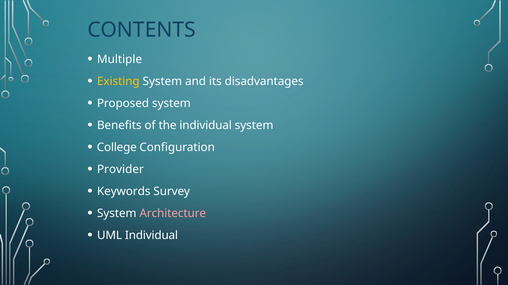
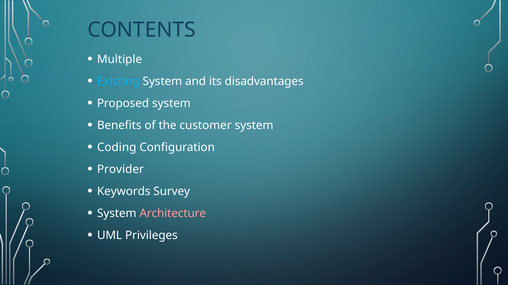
Existing colour: yellow -> light blue
the individual: individual -> customer
College: College -> Coding
UML Individual: Individual -> Privileges
